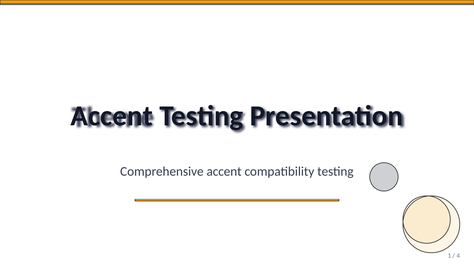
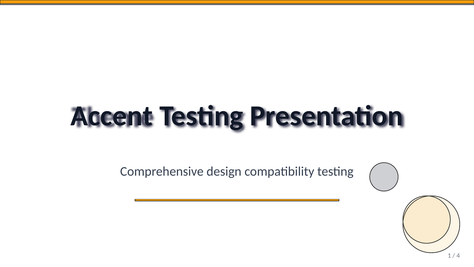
Comprehensive accent: accent -> design
